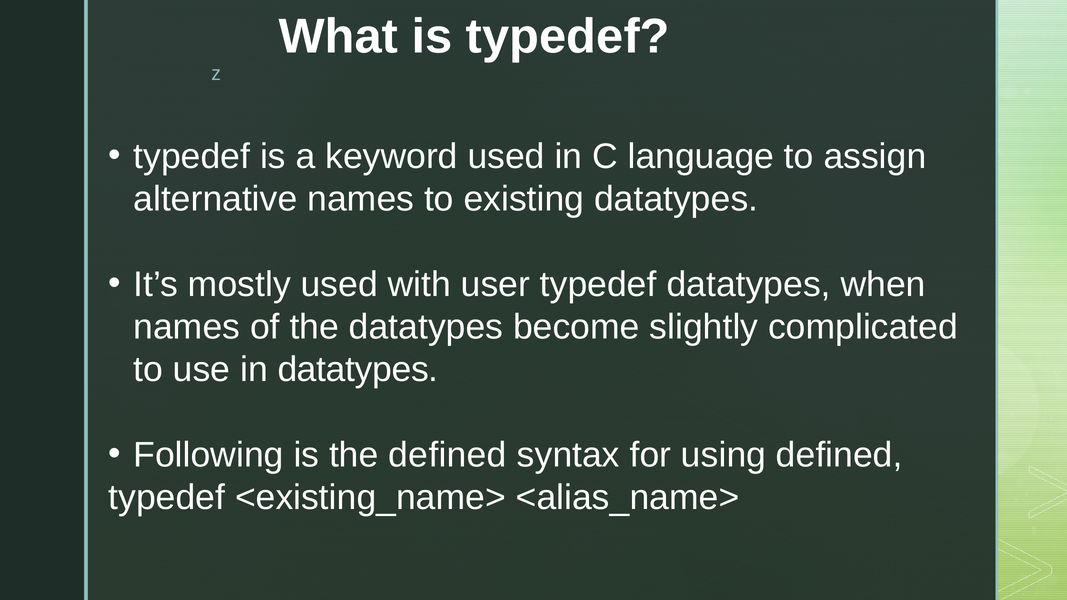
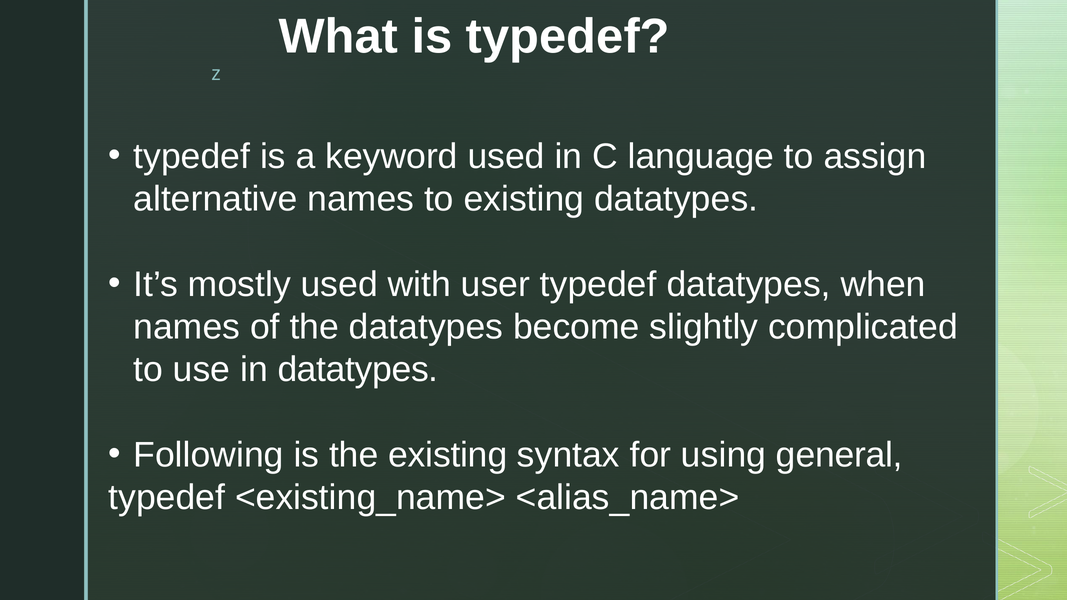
the defined: defined -> existing
using defined: defined -> general
